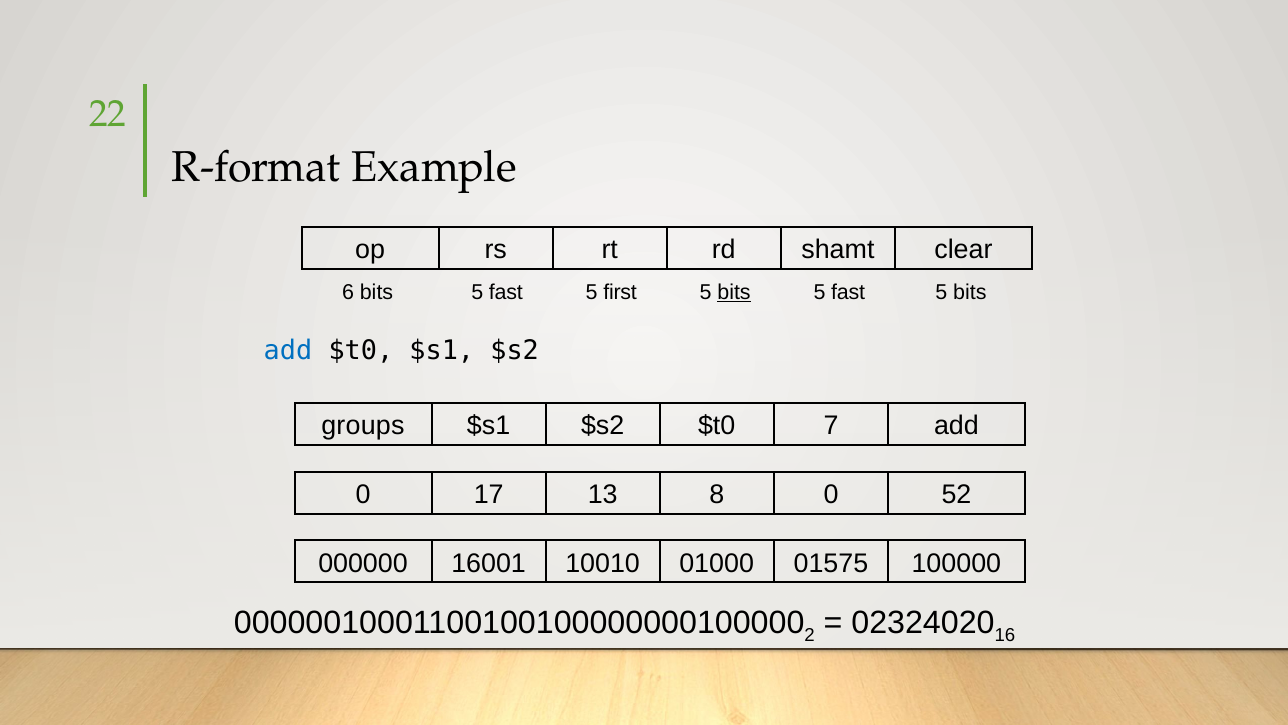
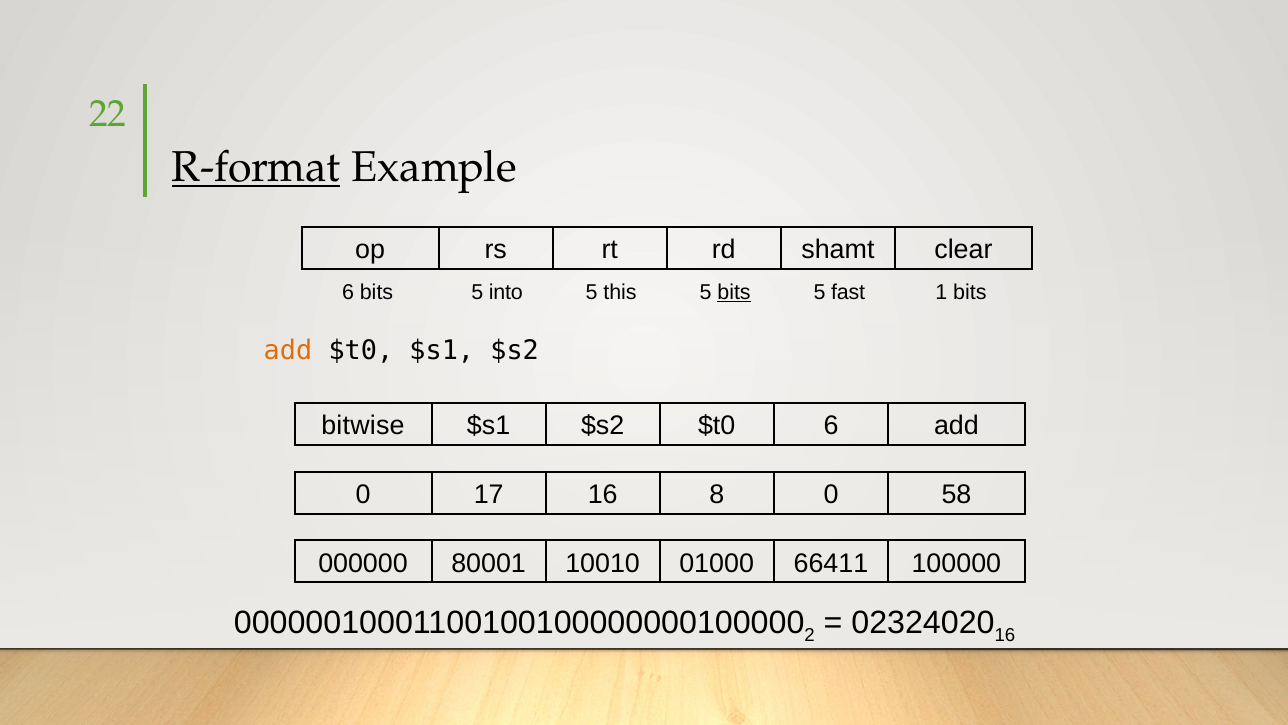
R-format underline: none -> present
fast at (506, 292): fast -> into
first: first -> this
6 bits 5: 5 -> 1
add at (288, 351) colour: blue -> orange
groups: groups -> bitwise
$t0 7: 7 -> 6
17 13: 13 -> 16
52: 52 -> 58
16001: 16001 -> 80001
01575: 01575 -> 66411
